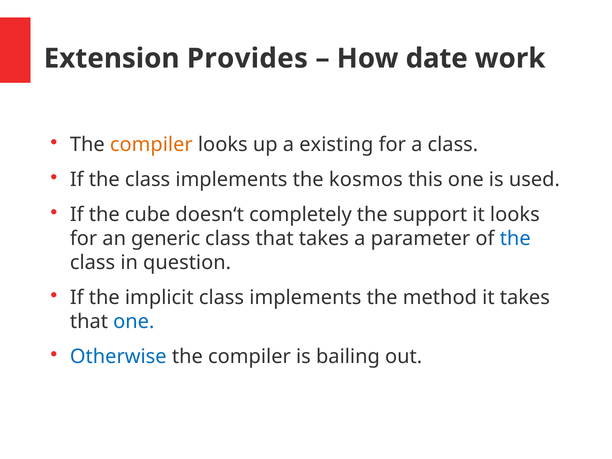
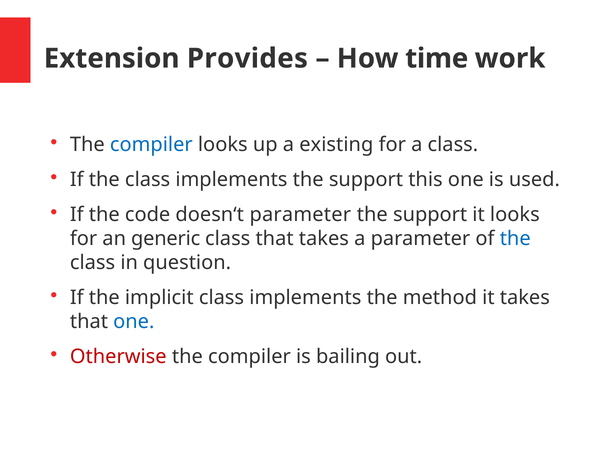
date: date -> time
compiler at (151, 145) colour: orange -> blue
implements the kosmos: kosmos -> support
cube: cube -> code
doesn‘t completely: completely -> parameter
Otherwise colour: blue -> red
